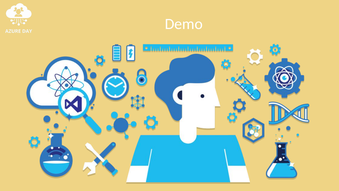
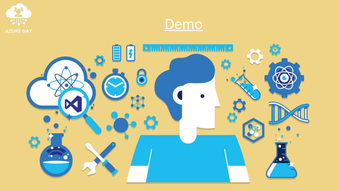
Demo underline: none -> present
